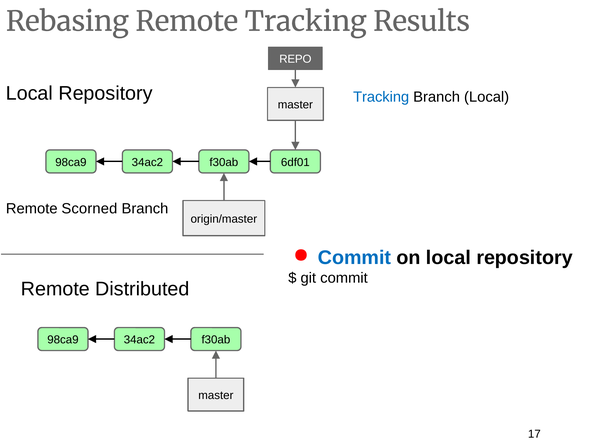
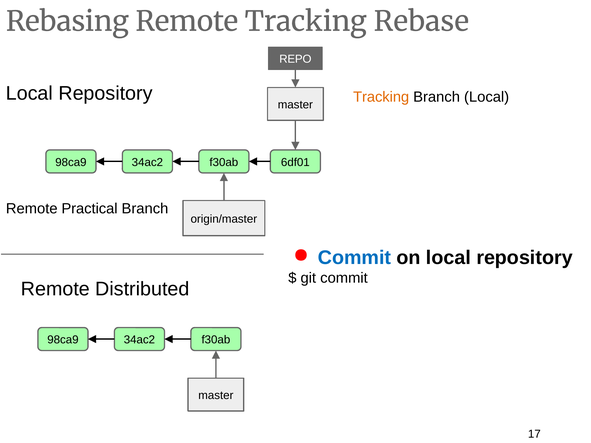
Results: Results -> Rebase
Tracking at (381, 97) colour: blue -> orange
Scorned: Scorned -> Practical
